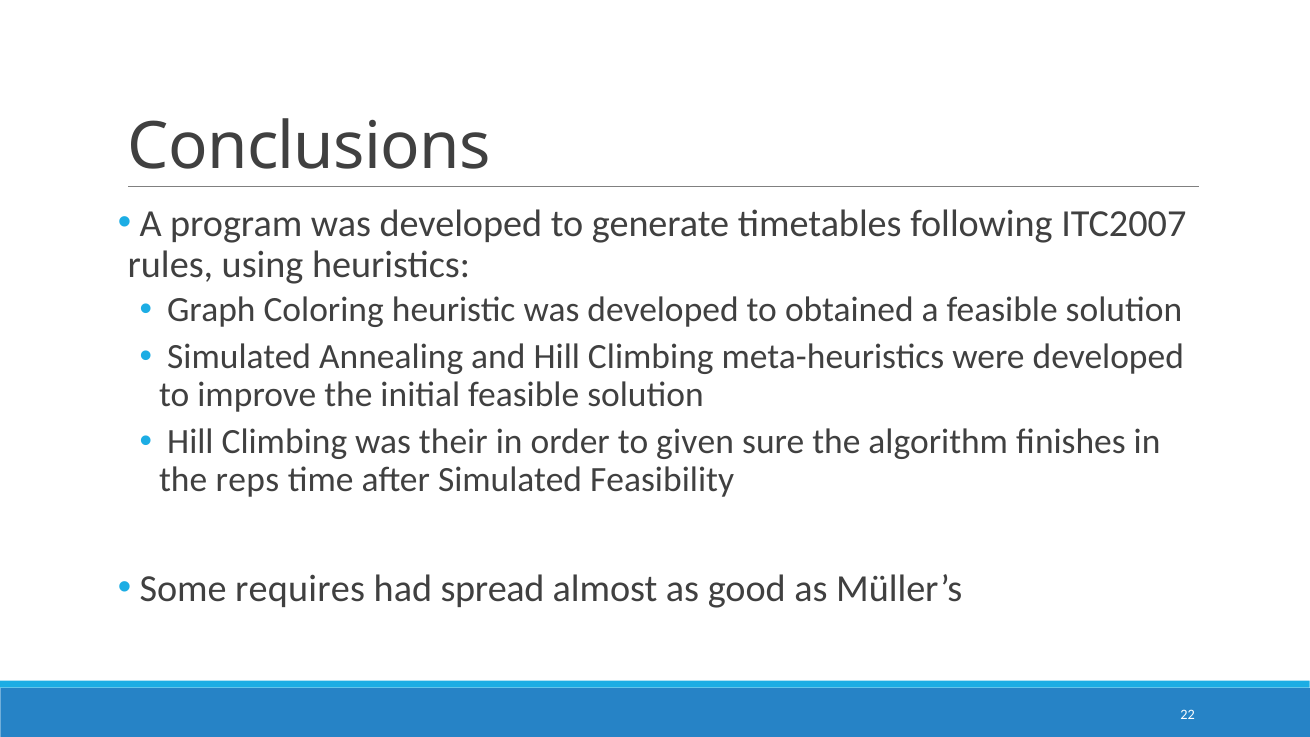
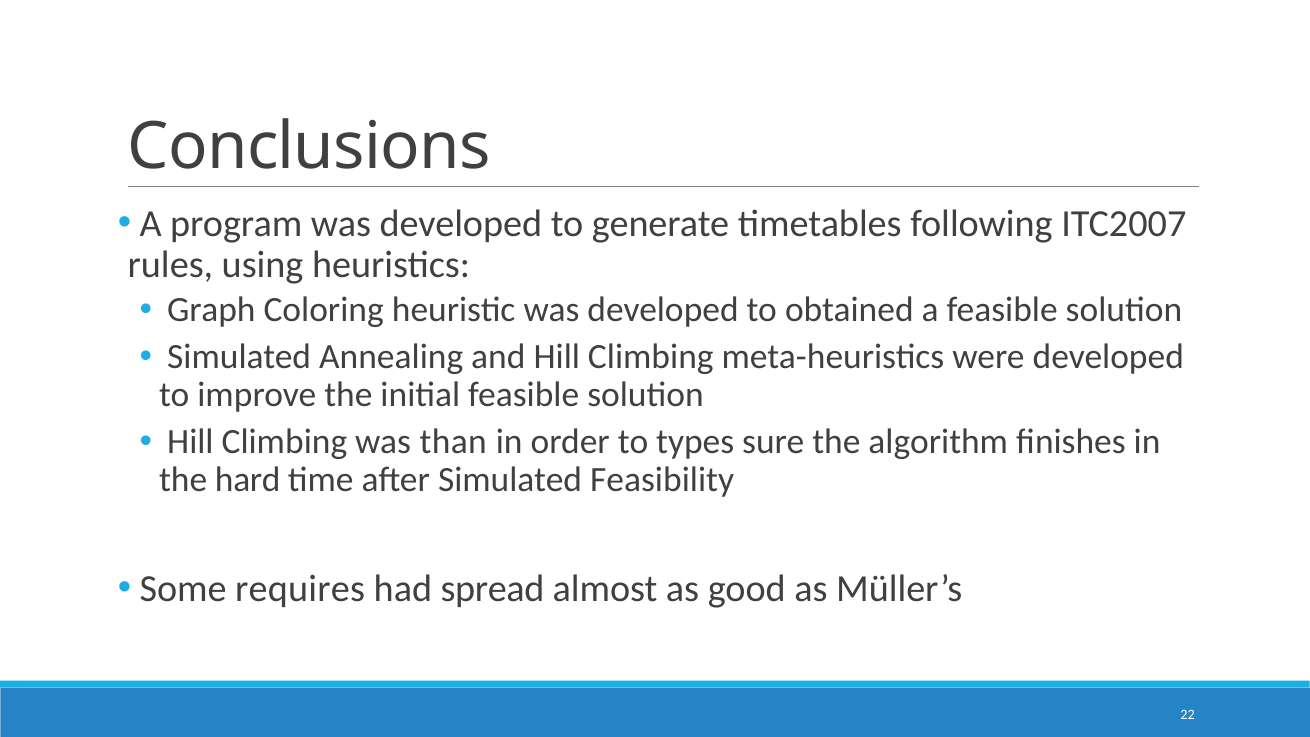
their: their -> than
given: given -> types
reps: reps -> hard
